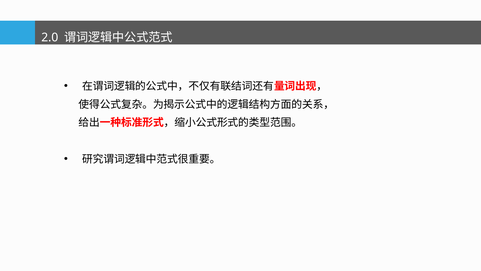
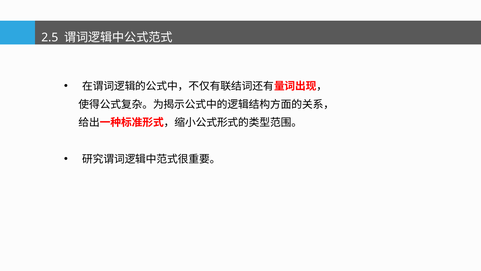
2.0: 2.0 -> 2.5
